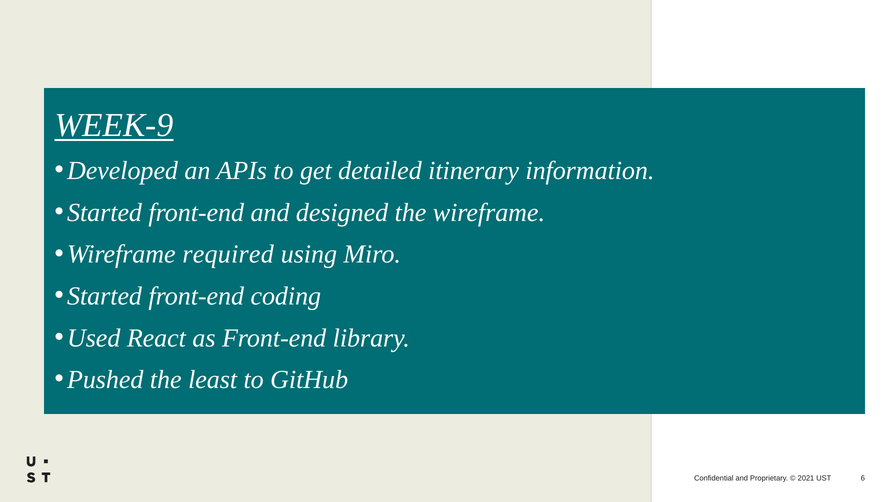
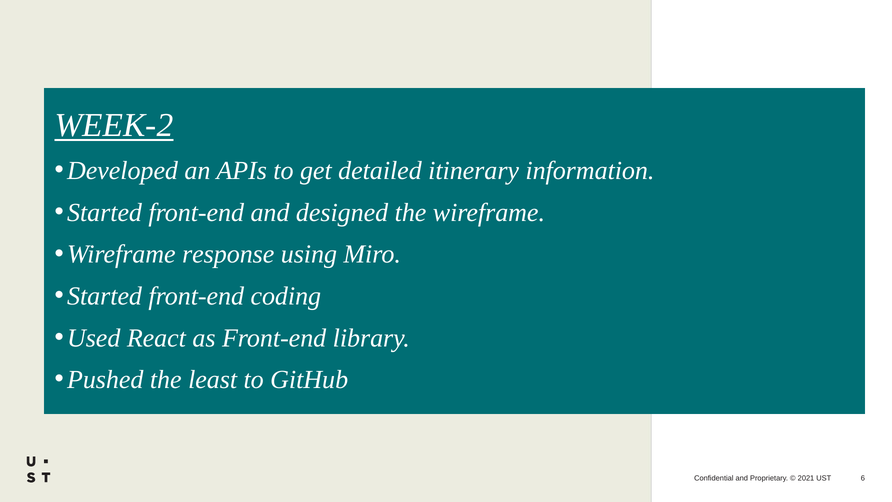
WEEK-9: WEEK-9 -> WEEK-2
required: required -> response
